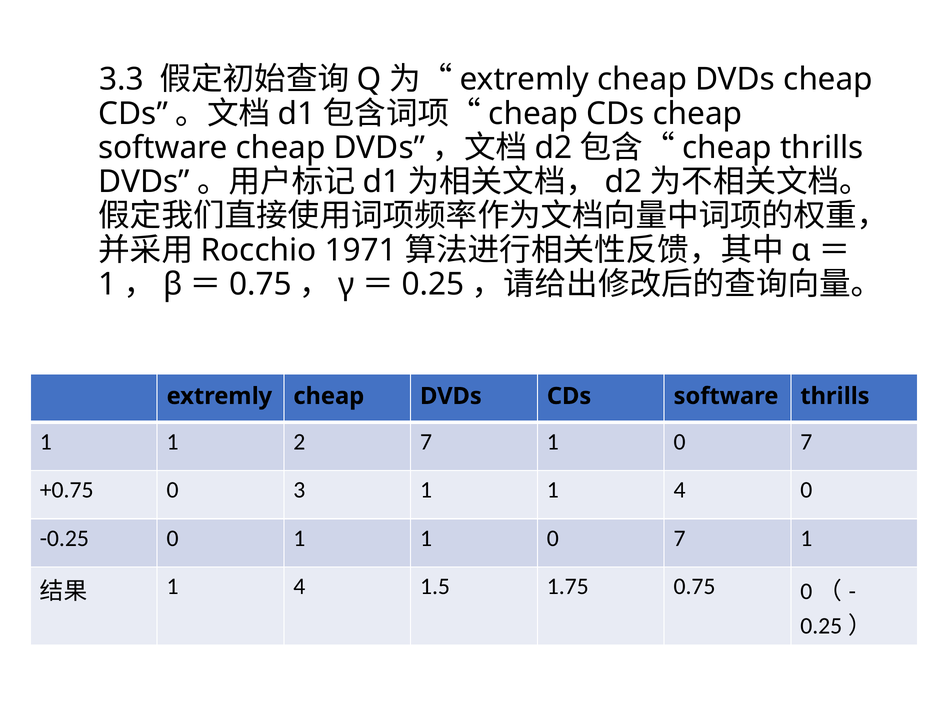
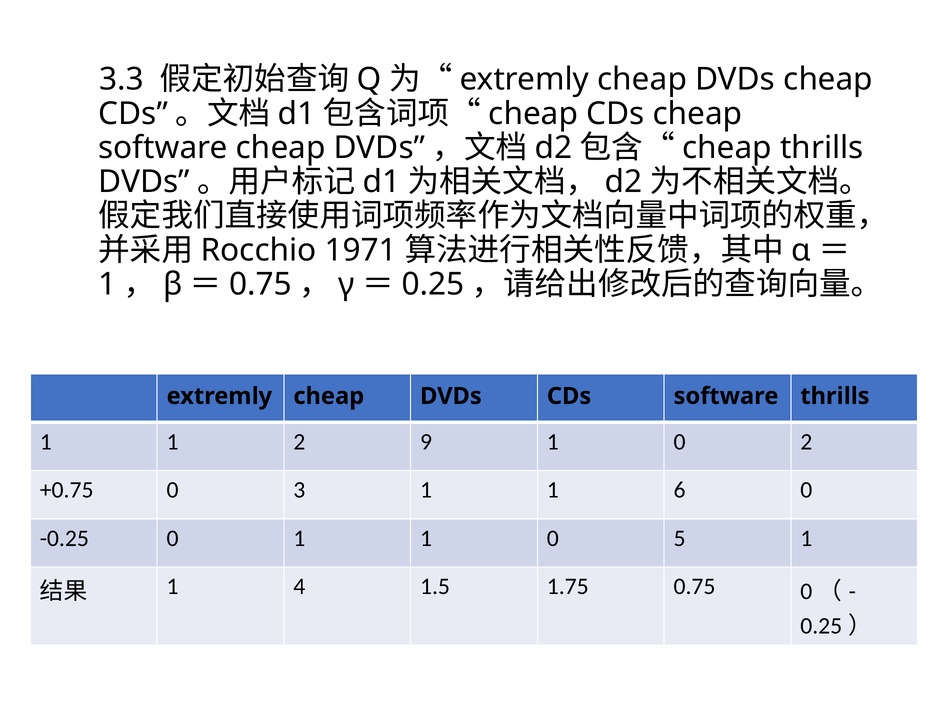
2 7: 7 -> 9
7 at (806, 442): 7 -> 2
1 1 4: 4 -> 6
1 1 0 7: 7 -> 5
